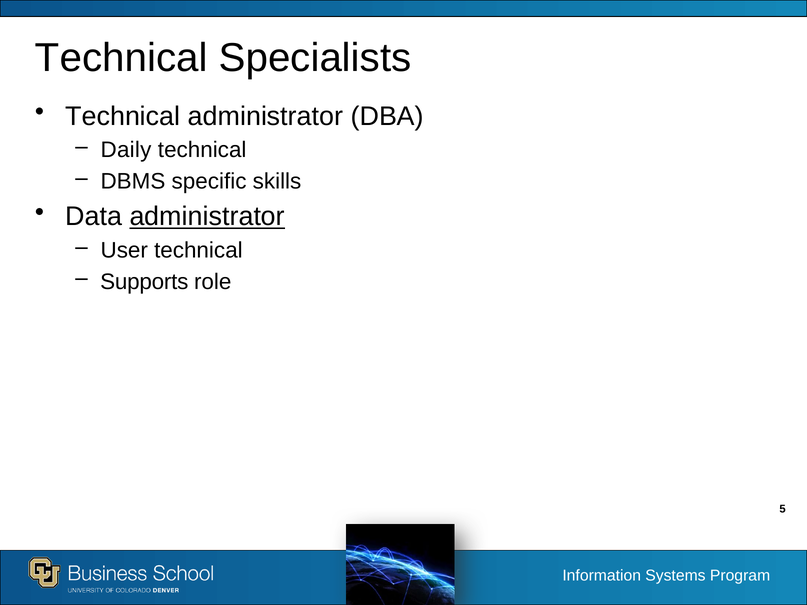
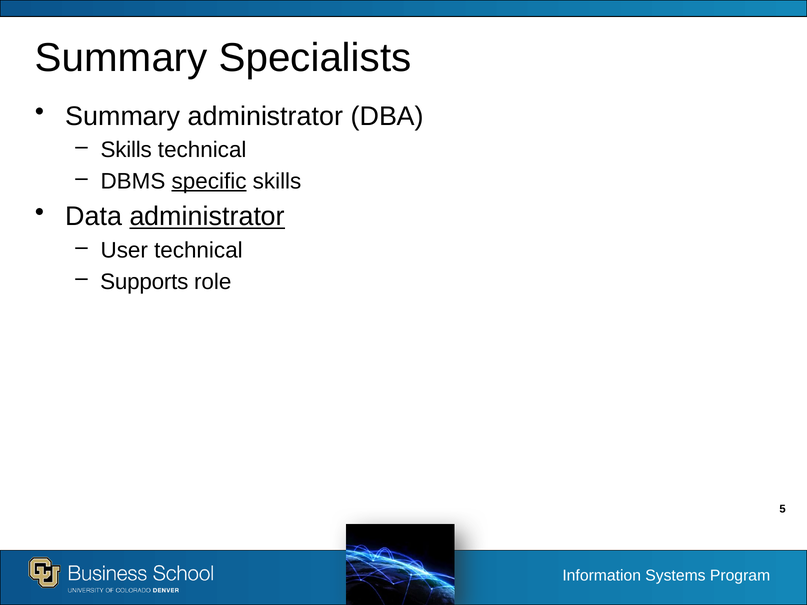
Technical at (121, 58): Technical -> Summary
Technical at (123, 116): Technical -> Summary
Daily at (126, 150): Daily -> Skills
specific underline: none -> present
